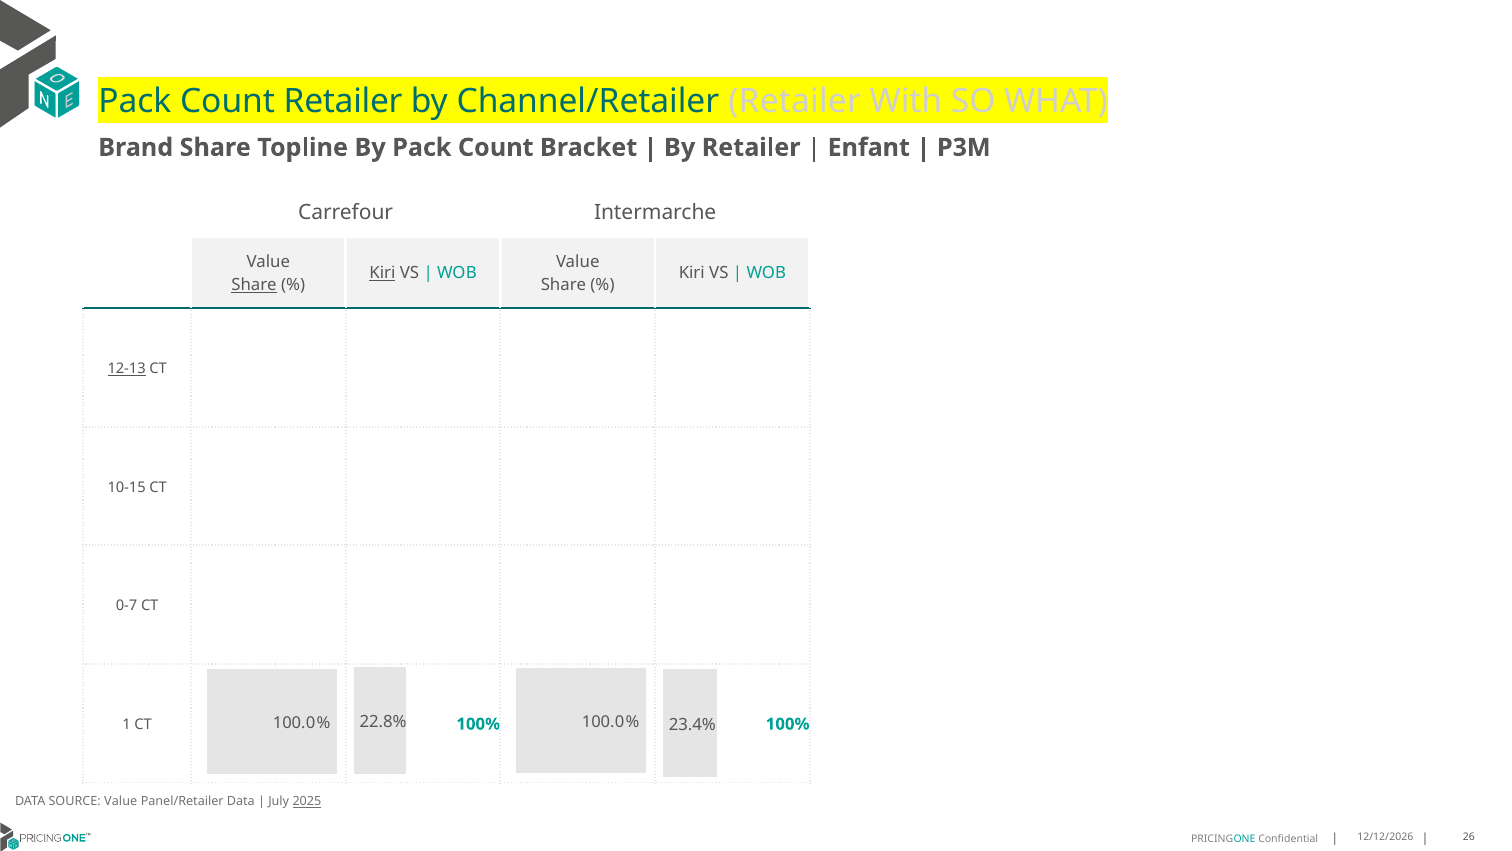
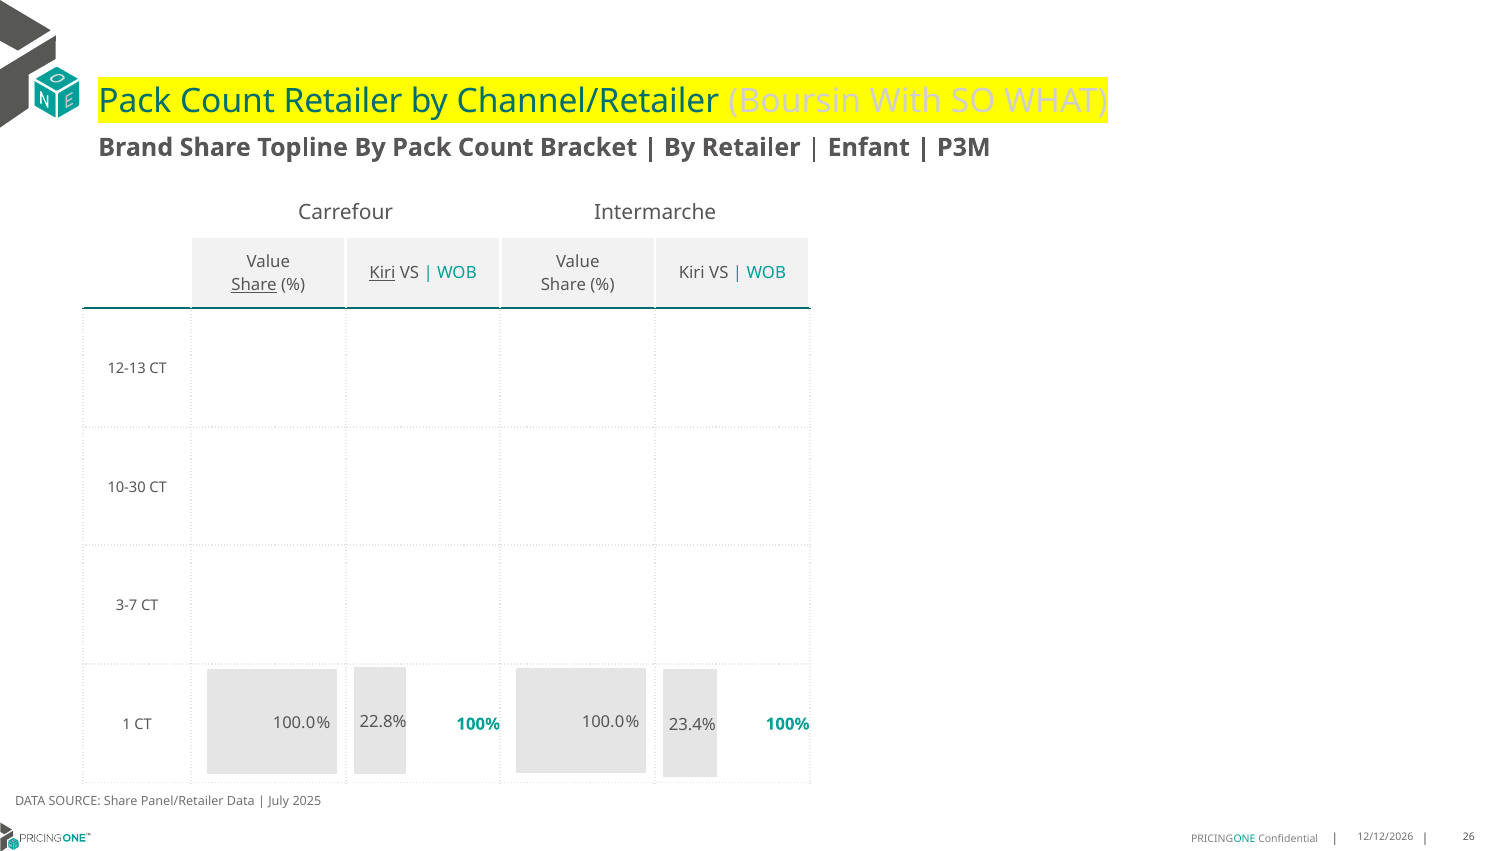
Channel/Retailer Retailer: Retailer -> Boursin
12-13 underline: present -> none
10-15: 10-15 -> 10-30
0-7: 0-7 -> 3-7
SOURCE Value: Value -> Share
2025 underline: present -> none
